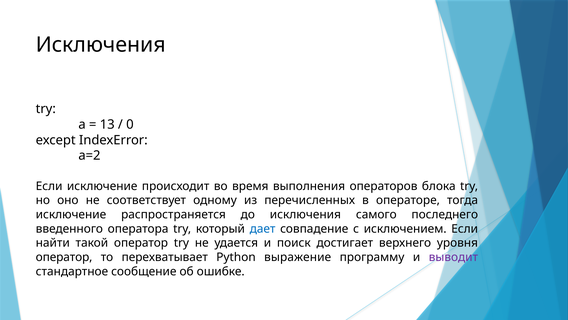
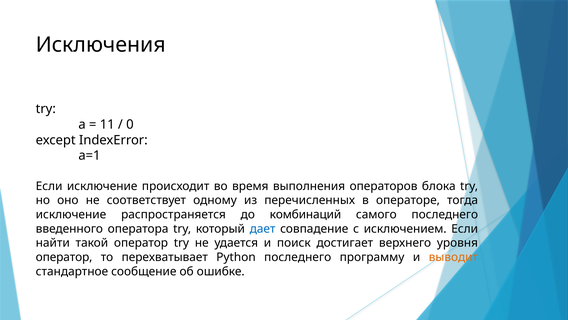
13: 13 -> 11
a=2: a=2 -> a=1
до исключения: исключения -> комбинаций
Python выражение: выражение -> последнего
выводит colour: purple -> orange
